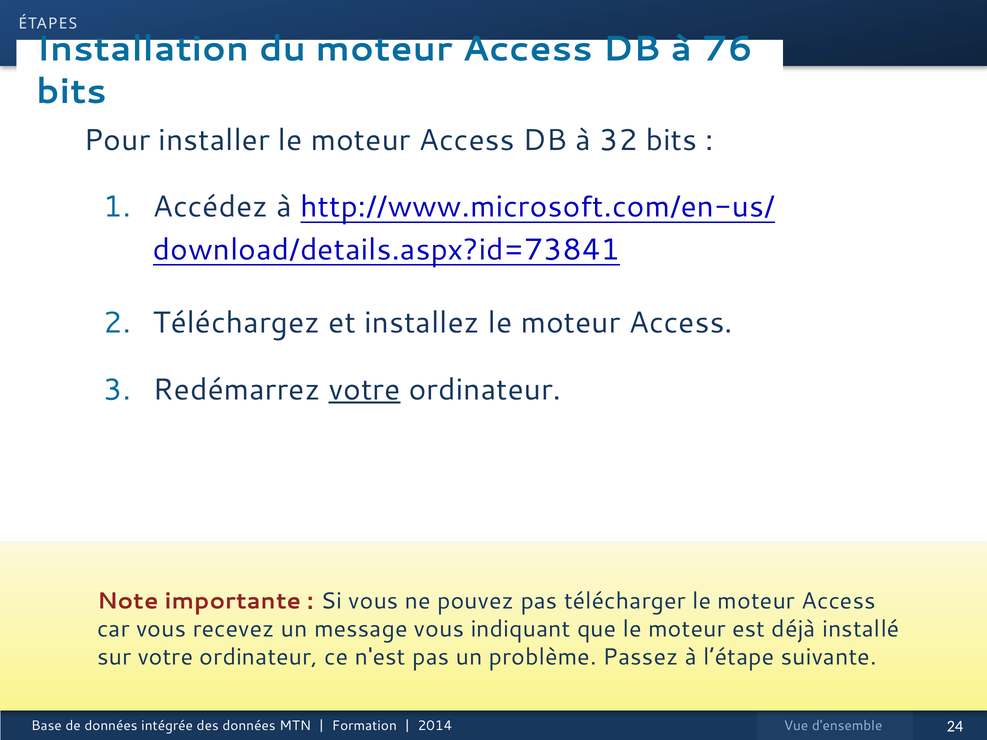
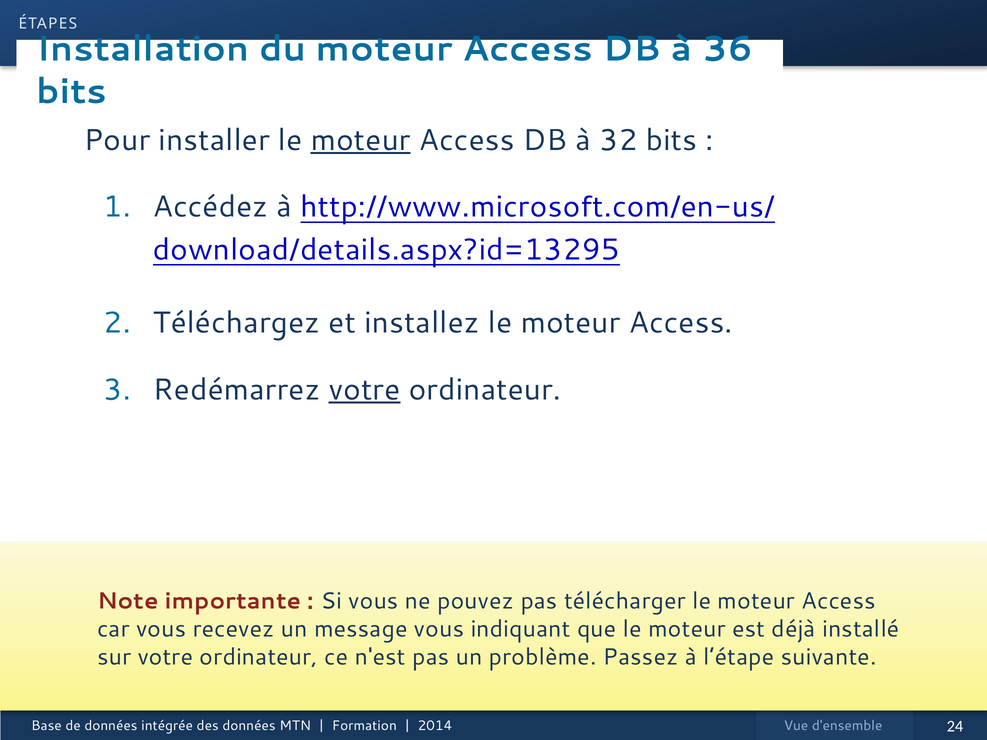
76: 76 -> 36
moteur at (361, 140) underline: none -> present
download/details.aspx?id=73841: download/details.aspx?id=73841 -> download/details.aspx?id=13295
